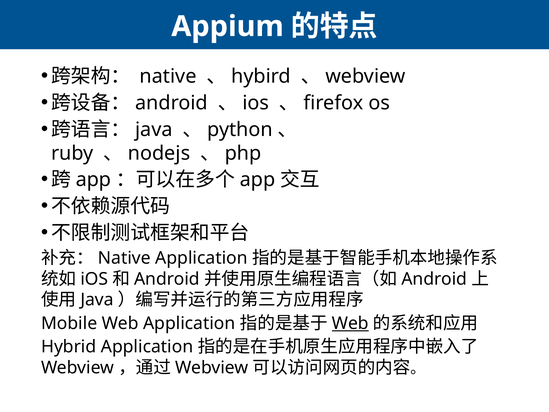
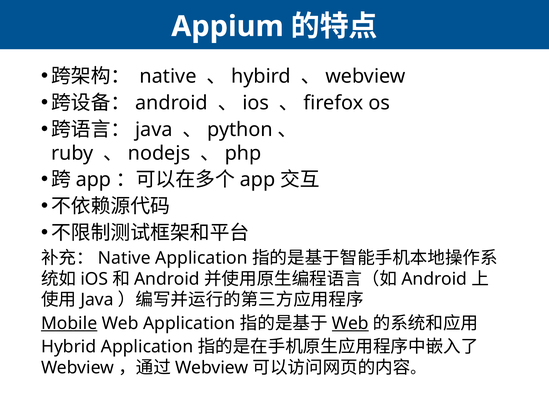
Mobile underline: none -> present
